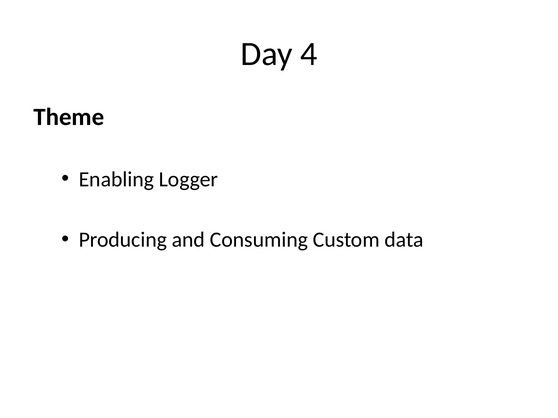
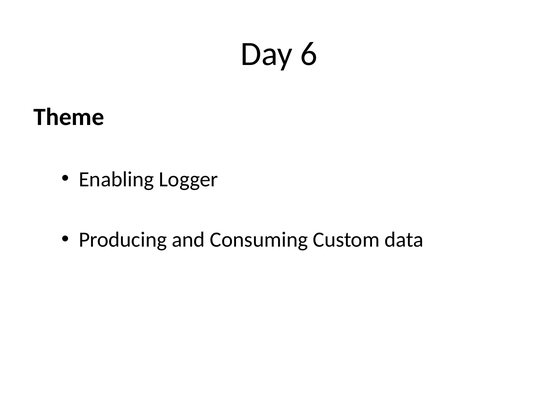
4: 4 -> 6
